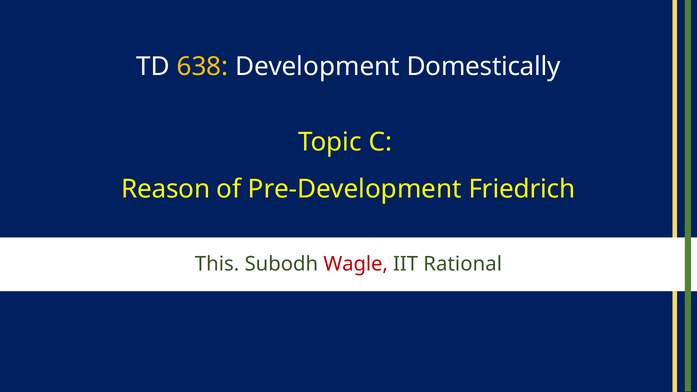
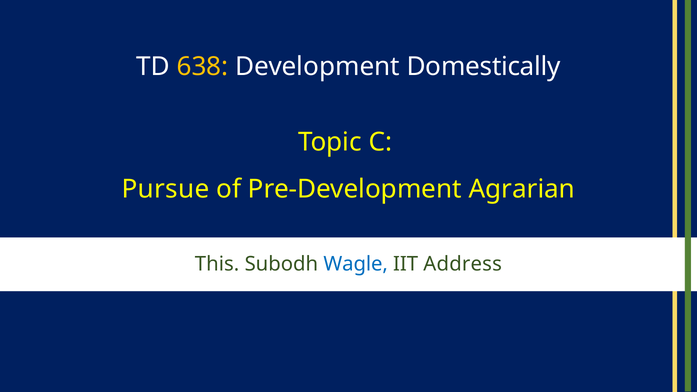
Reason: Reason -> Pursue
Friedrich: Friedrich -> Agrarian
Wagle colour: red -> blue
Rational: Rational -> Address
